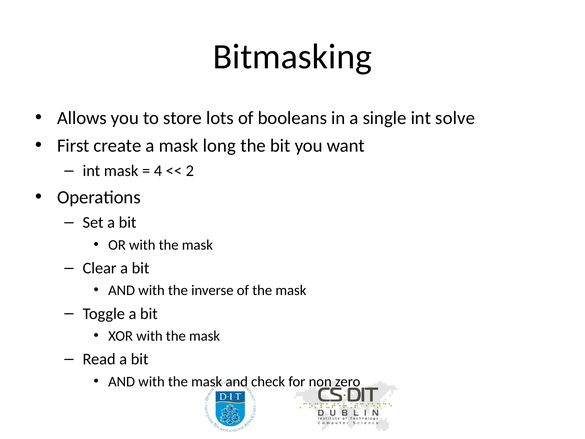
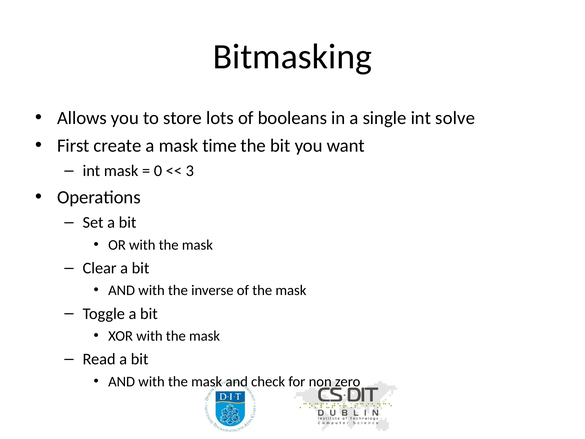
long: long -> time
4: 4 -> 0
2: 2 -> 3
